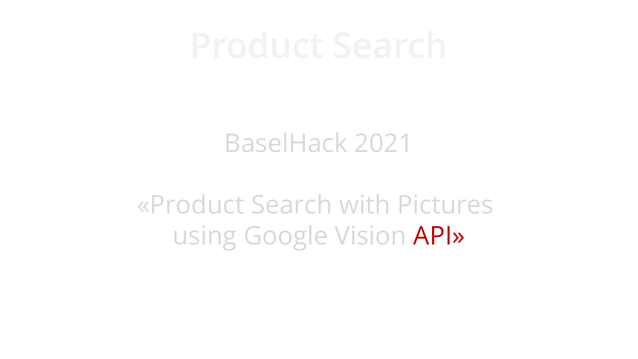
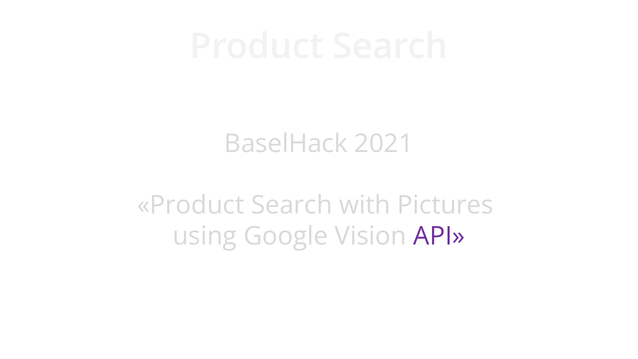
API colour: red -> purple
